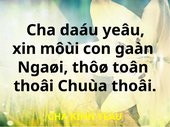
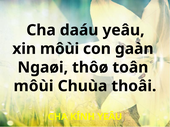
thoâi at (34, 86): thoâi -> môùi
